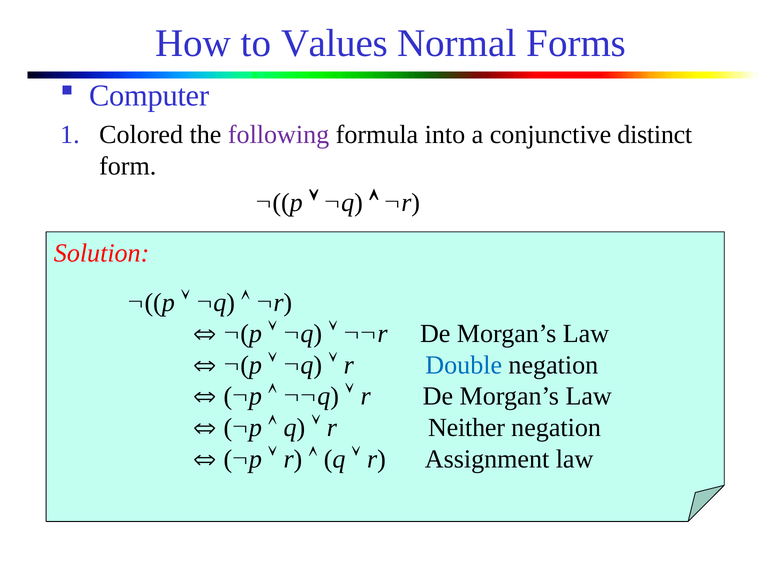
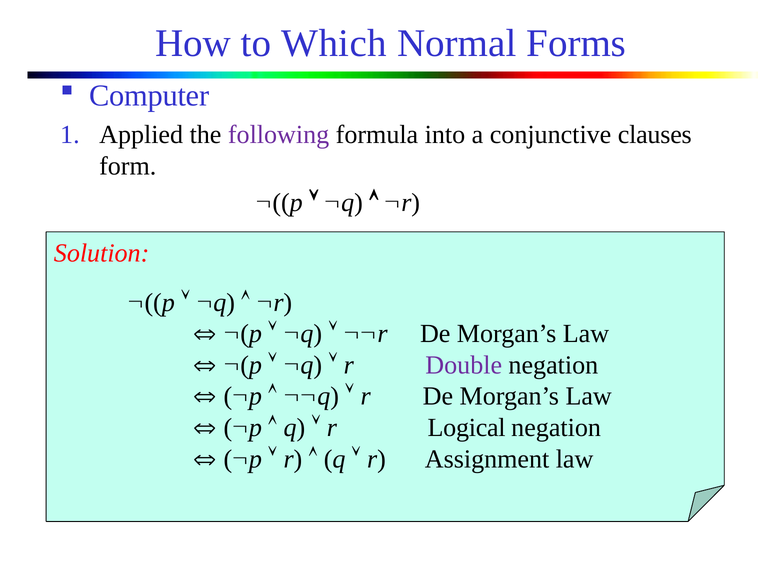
Values: Values -> Which
Colored: Colored -> Applied
distinct: distinct -> clauses
Double colour: blue -> purple
Neither: Neither -> Logical
